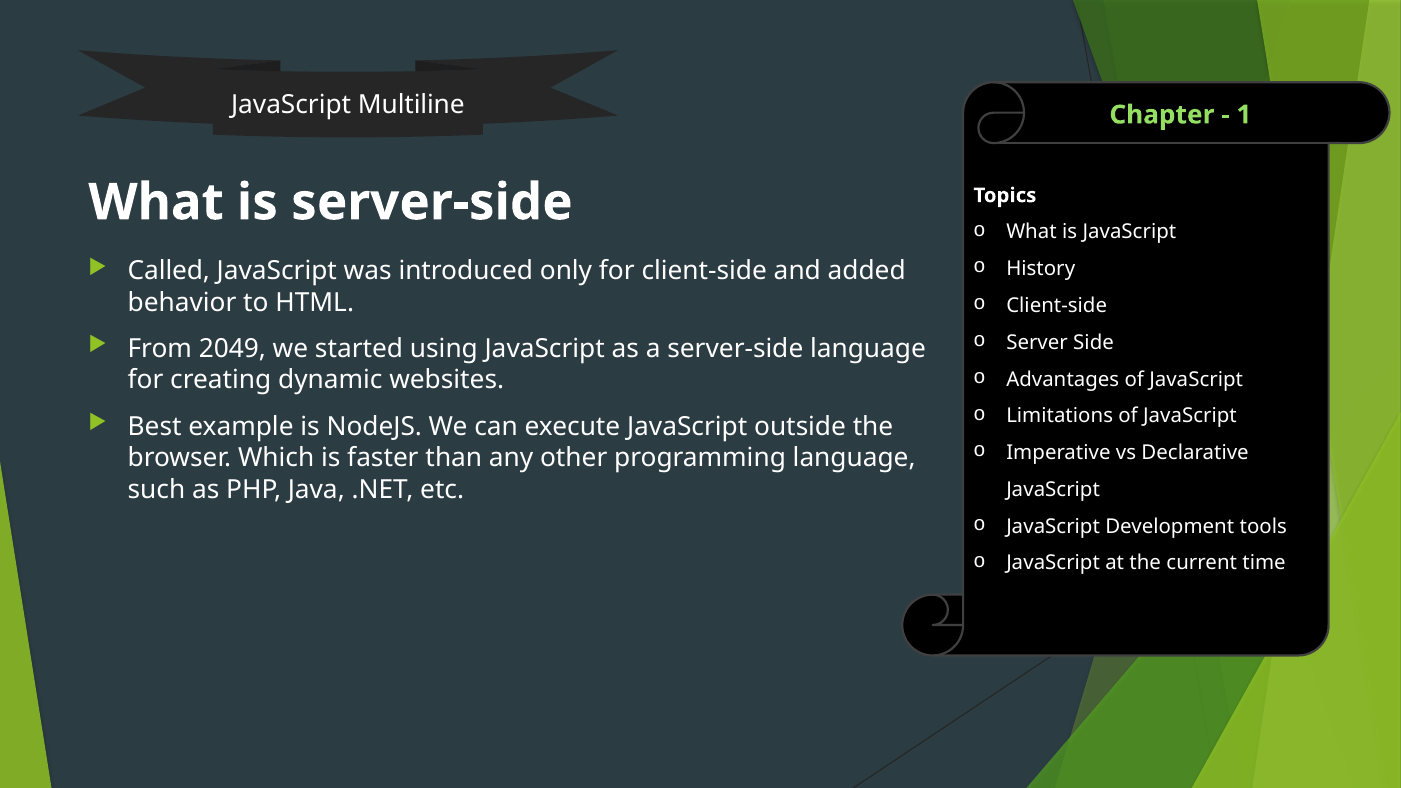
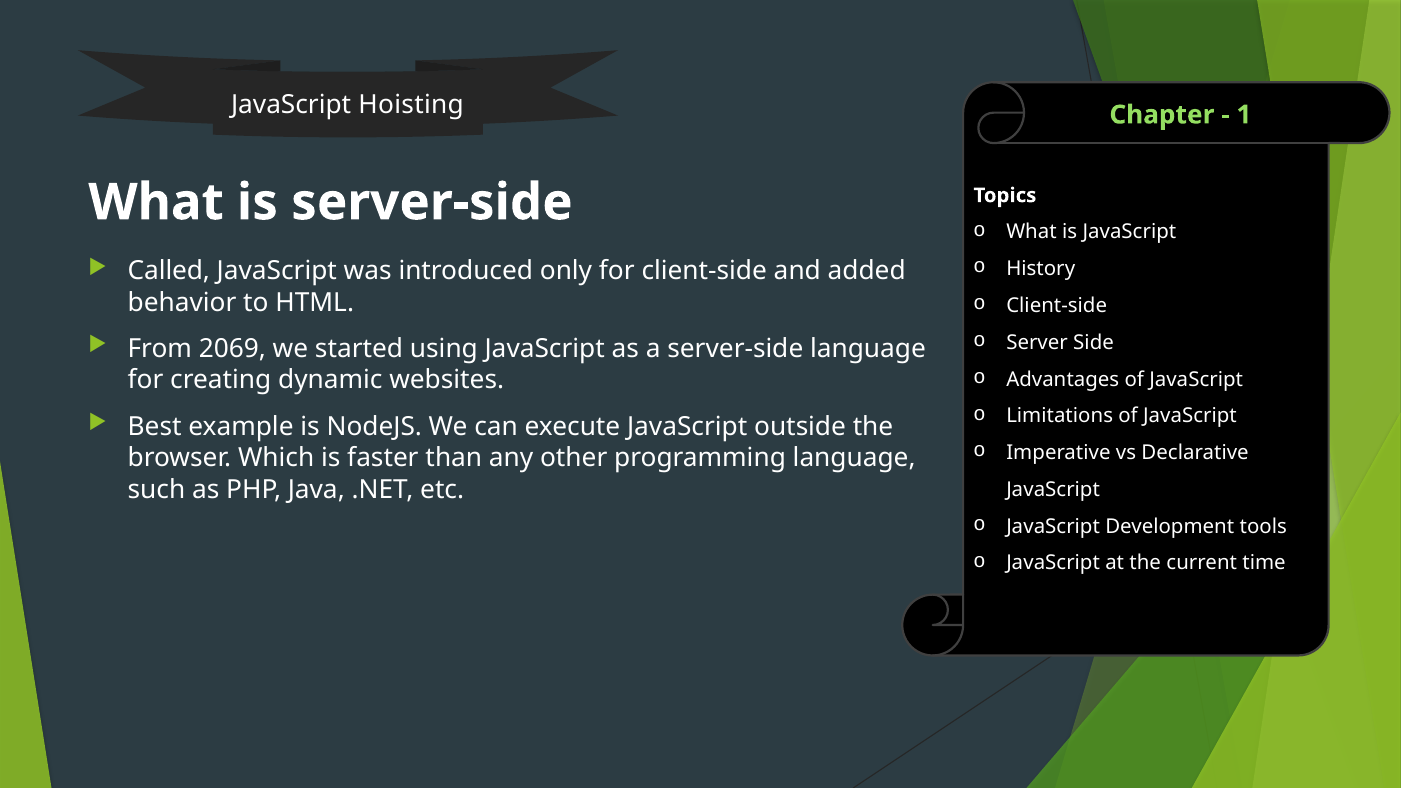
Multiline: Multiline -> Hoisting
2049: 2049 -> 2069
